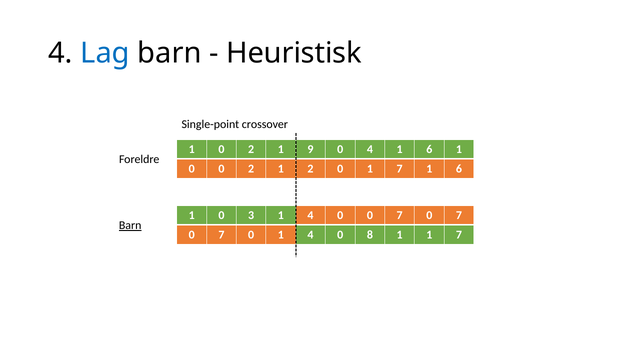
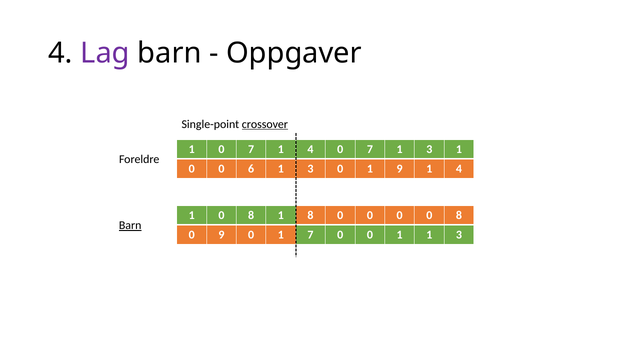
Lag colour: blue -> purple
Heuristisk: Heuristisk -> Oppgaver
crossover underline: none -> present
1 0 2: 2 -> 7
9 at (310, 149): 9 -> 4
4 at (370, 149): 4 -> 7
6 at (429, 149): 6 -> 3
0 0 2: 2 -> 6
2 at (310, 169): 2 -> 3
0 1 7: 7 -> 9
6 at (459, 169): 6 -> 4
1 0 3: 3 -> 8
4 at (310, 215): 4 -> 8
7 at (400, 215): 7 -> 0
7 at (459, 215): 7 -> 8
7 at (221, 235): 7 -> 9
0 1 4: 4 -> 7
8 at (370, 235): 8 -> 0
1 1 7: 7 -> 3
